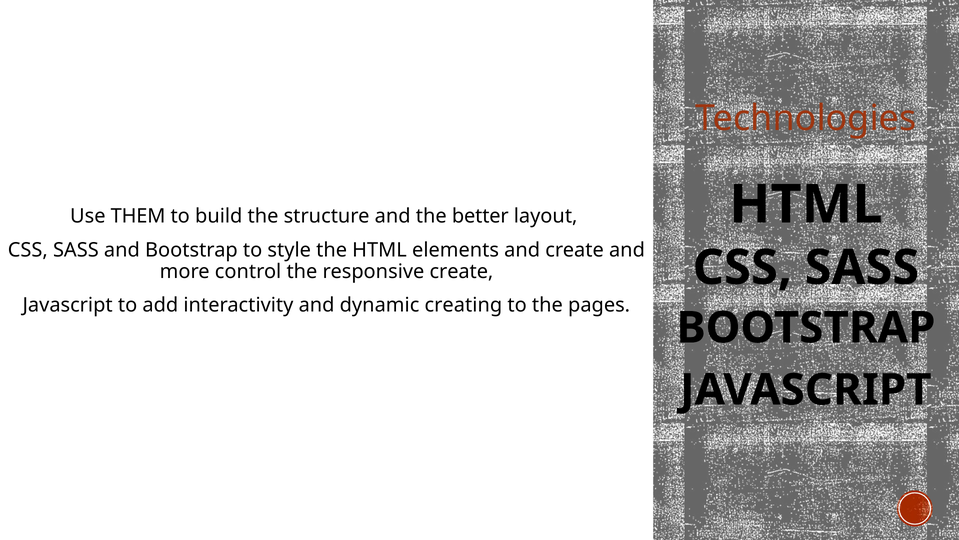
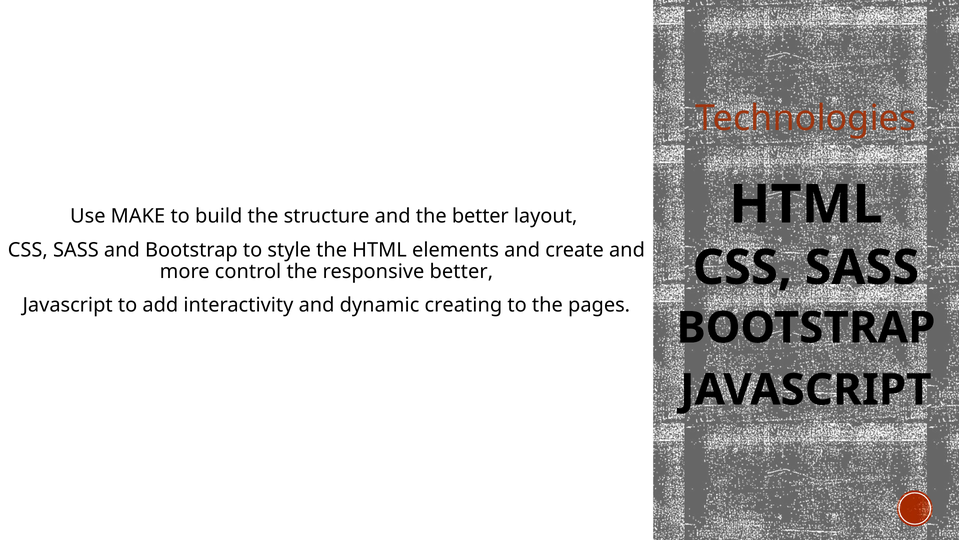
THEM: THEM -> MAKE
responsive create: create -> better
